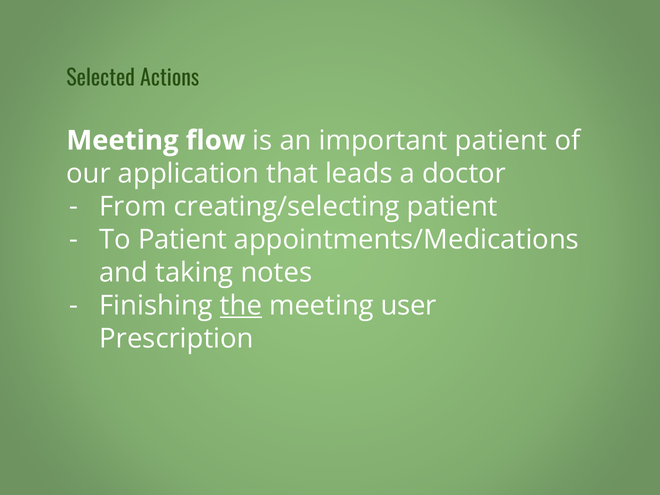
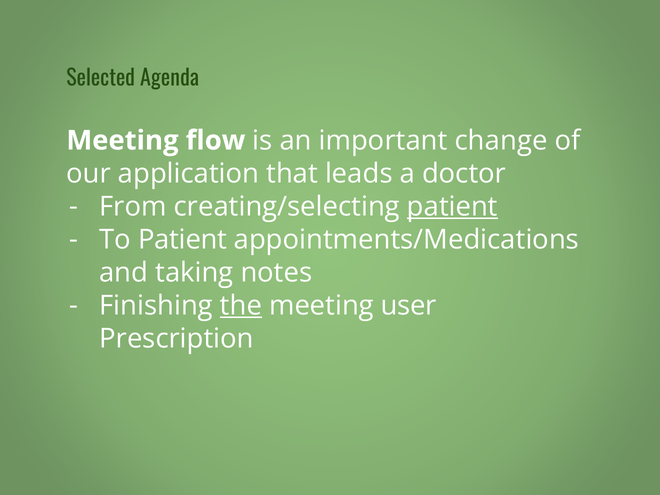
Actions: Actions -> Agenda
important patient: patient -> change
patient at (452, 207) underline: none -> present
